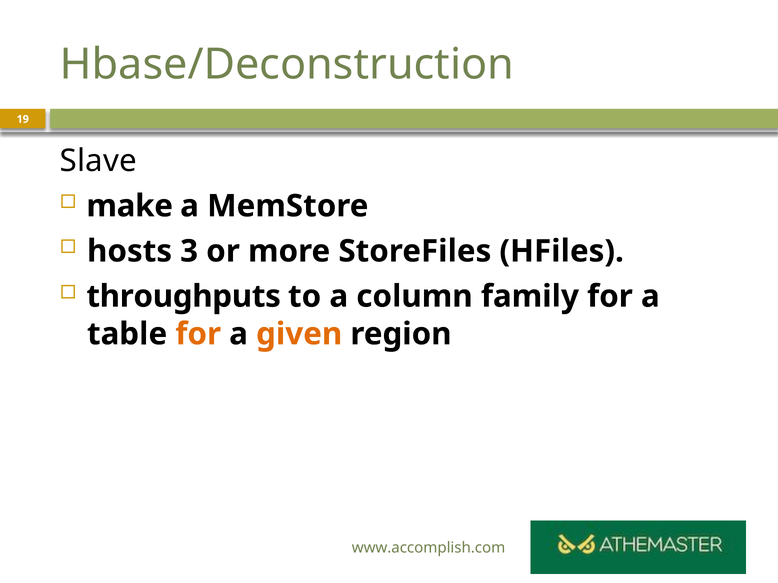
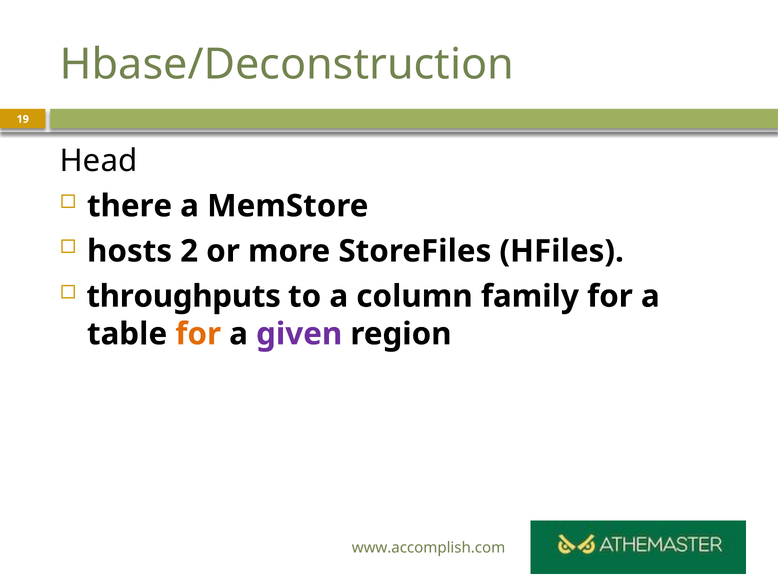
Slave: Slave -> Head
make: make -> there
3: 3 -> 2
given colour: orange -> purple
